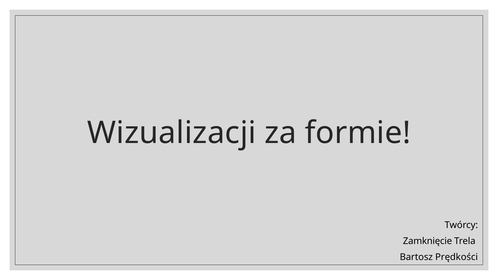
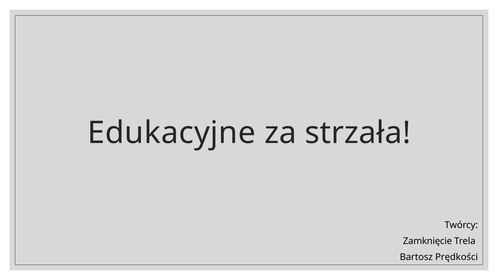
Wizualizacji: Wizualizacji -> Edukacyjne
formie: formie -> strzała
